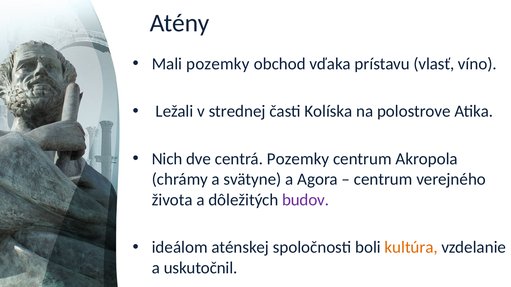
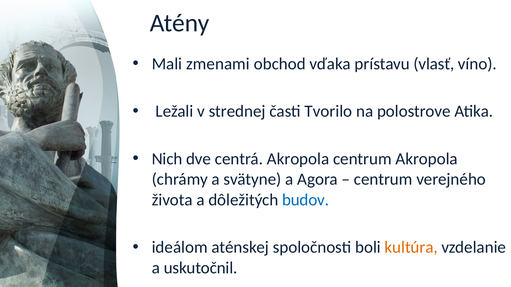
Mali pozemky: pozemky -> zmenami
Kolíska: Kolíska -> Tvorilo
centrá Pozemky: Pozemky -> Akropola
budov colour: purple -> blue
